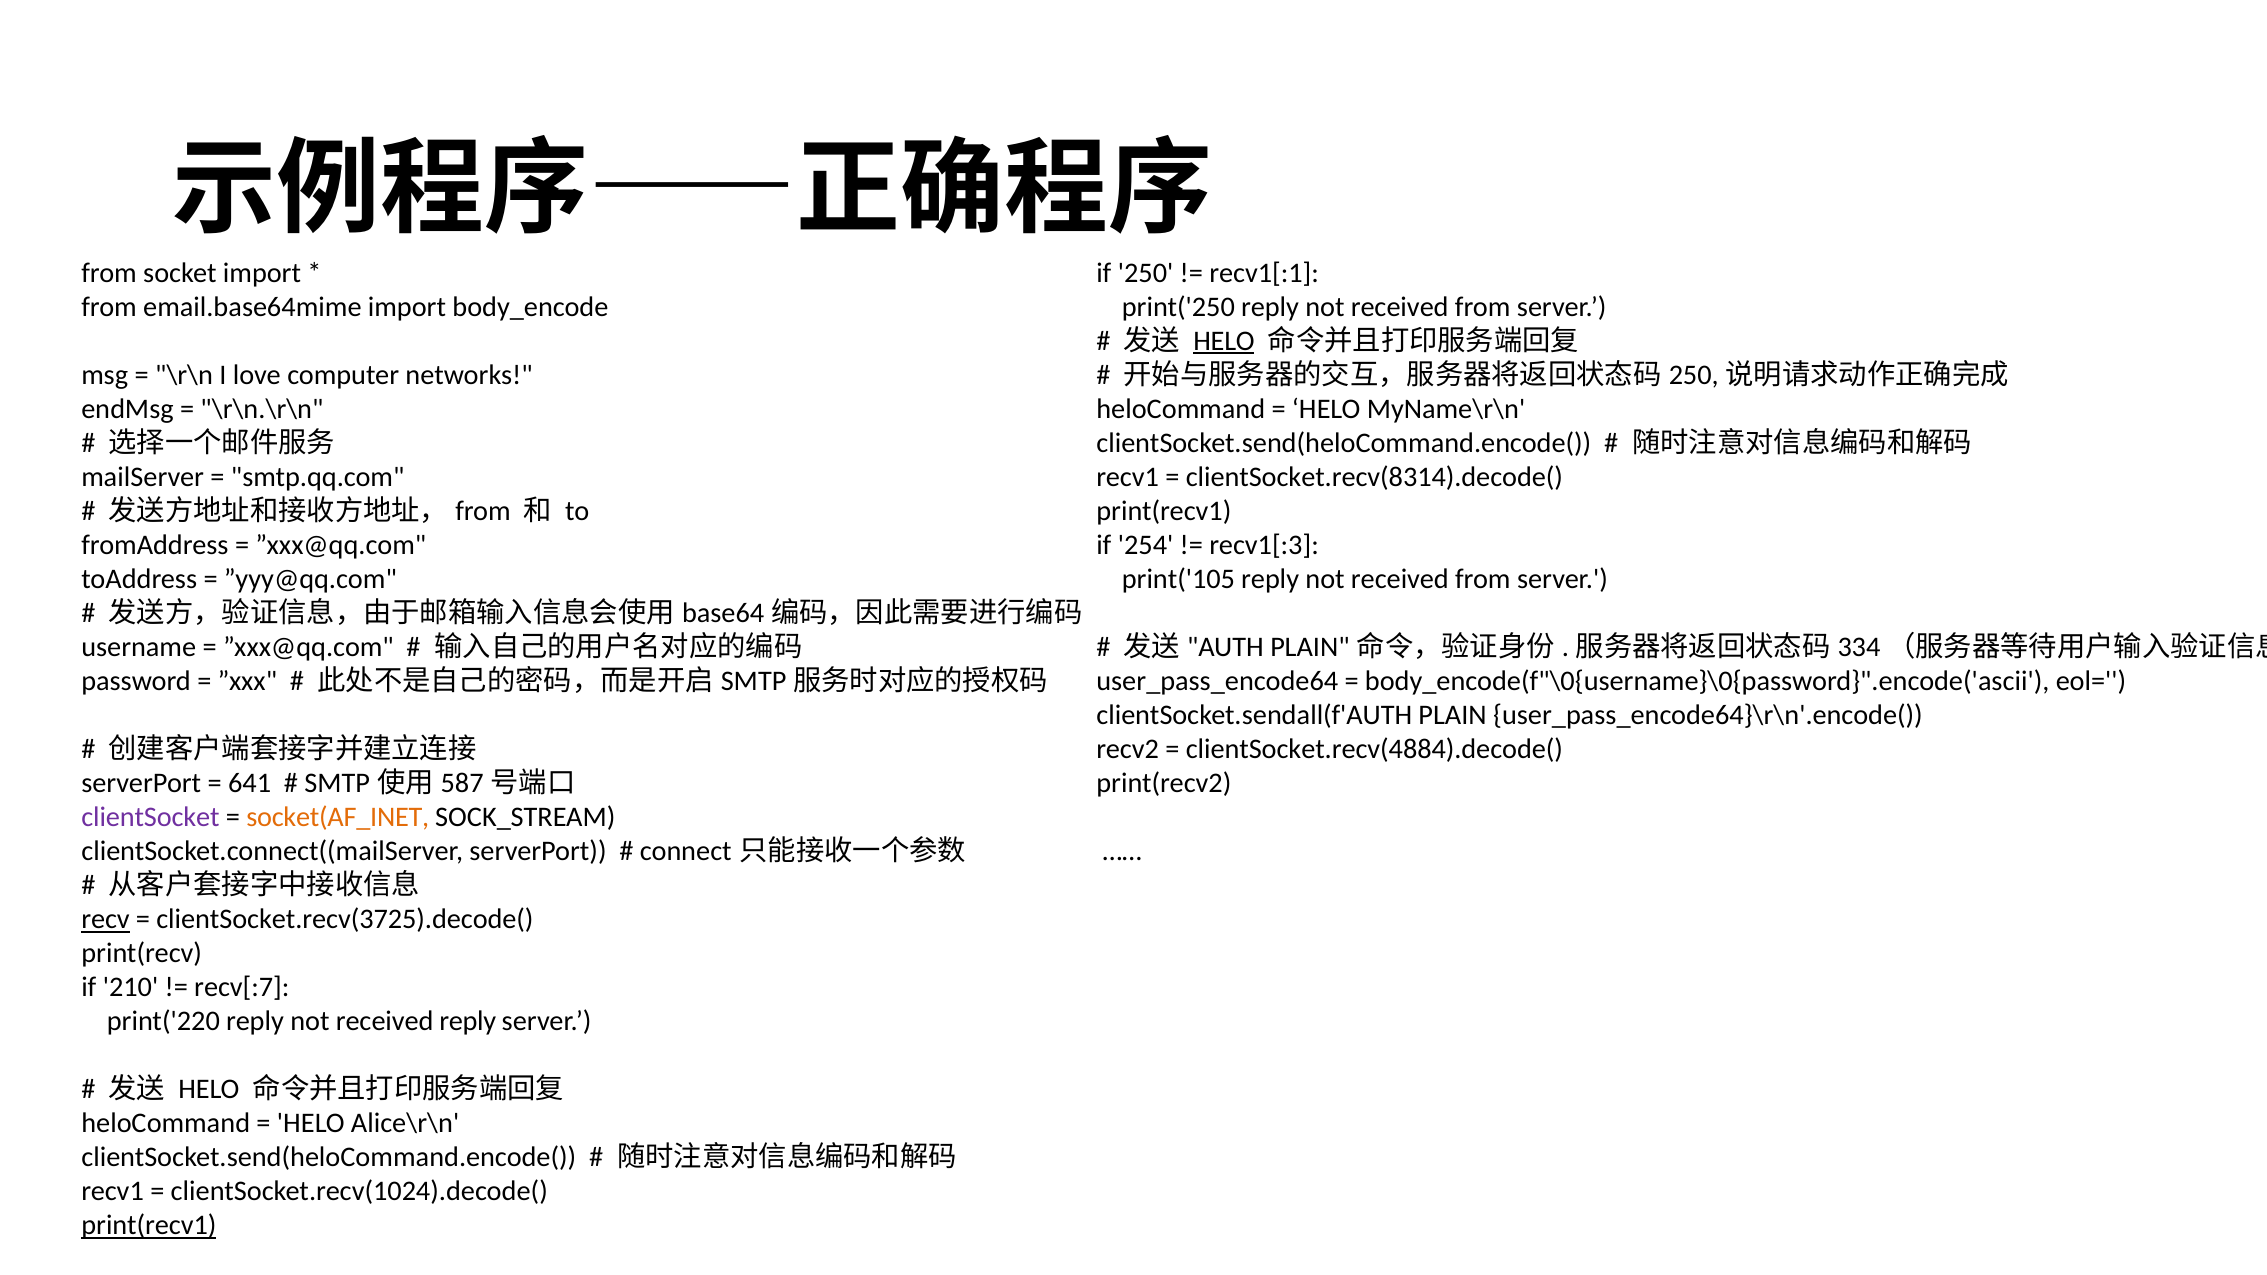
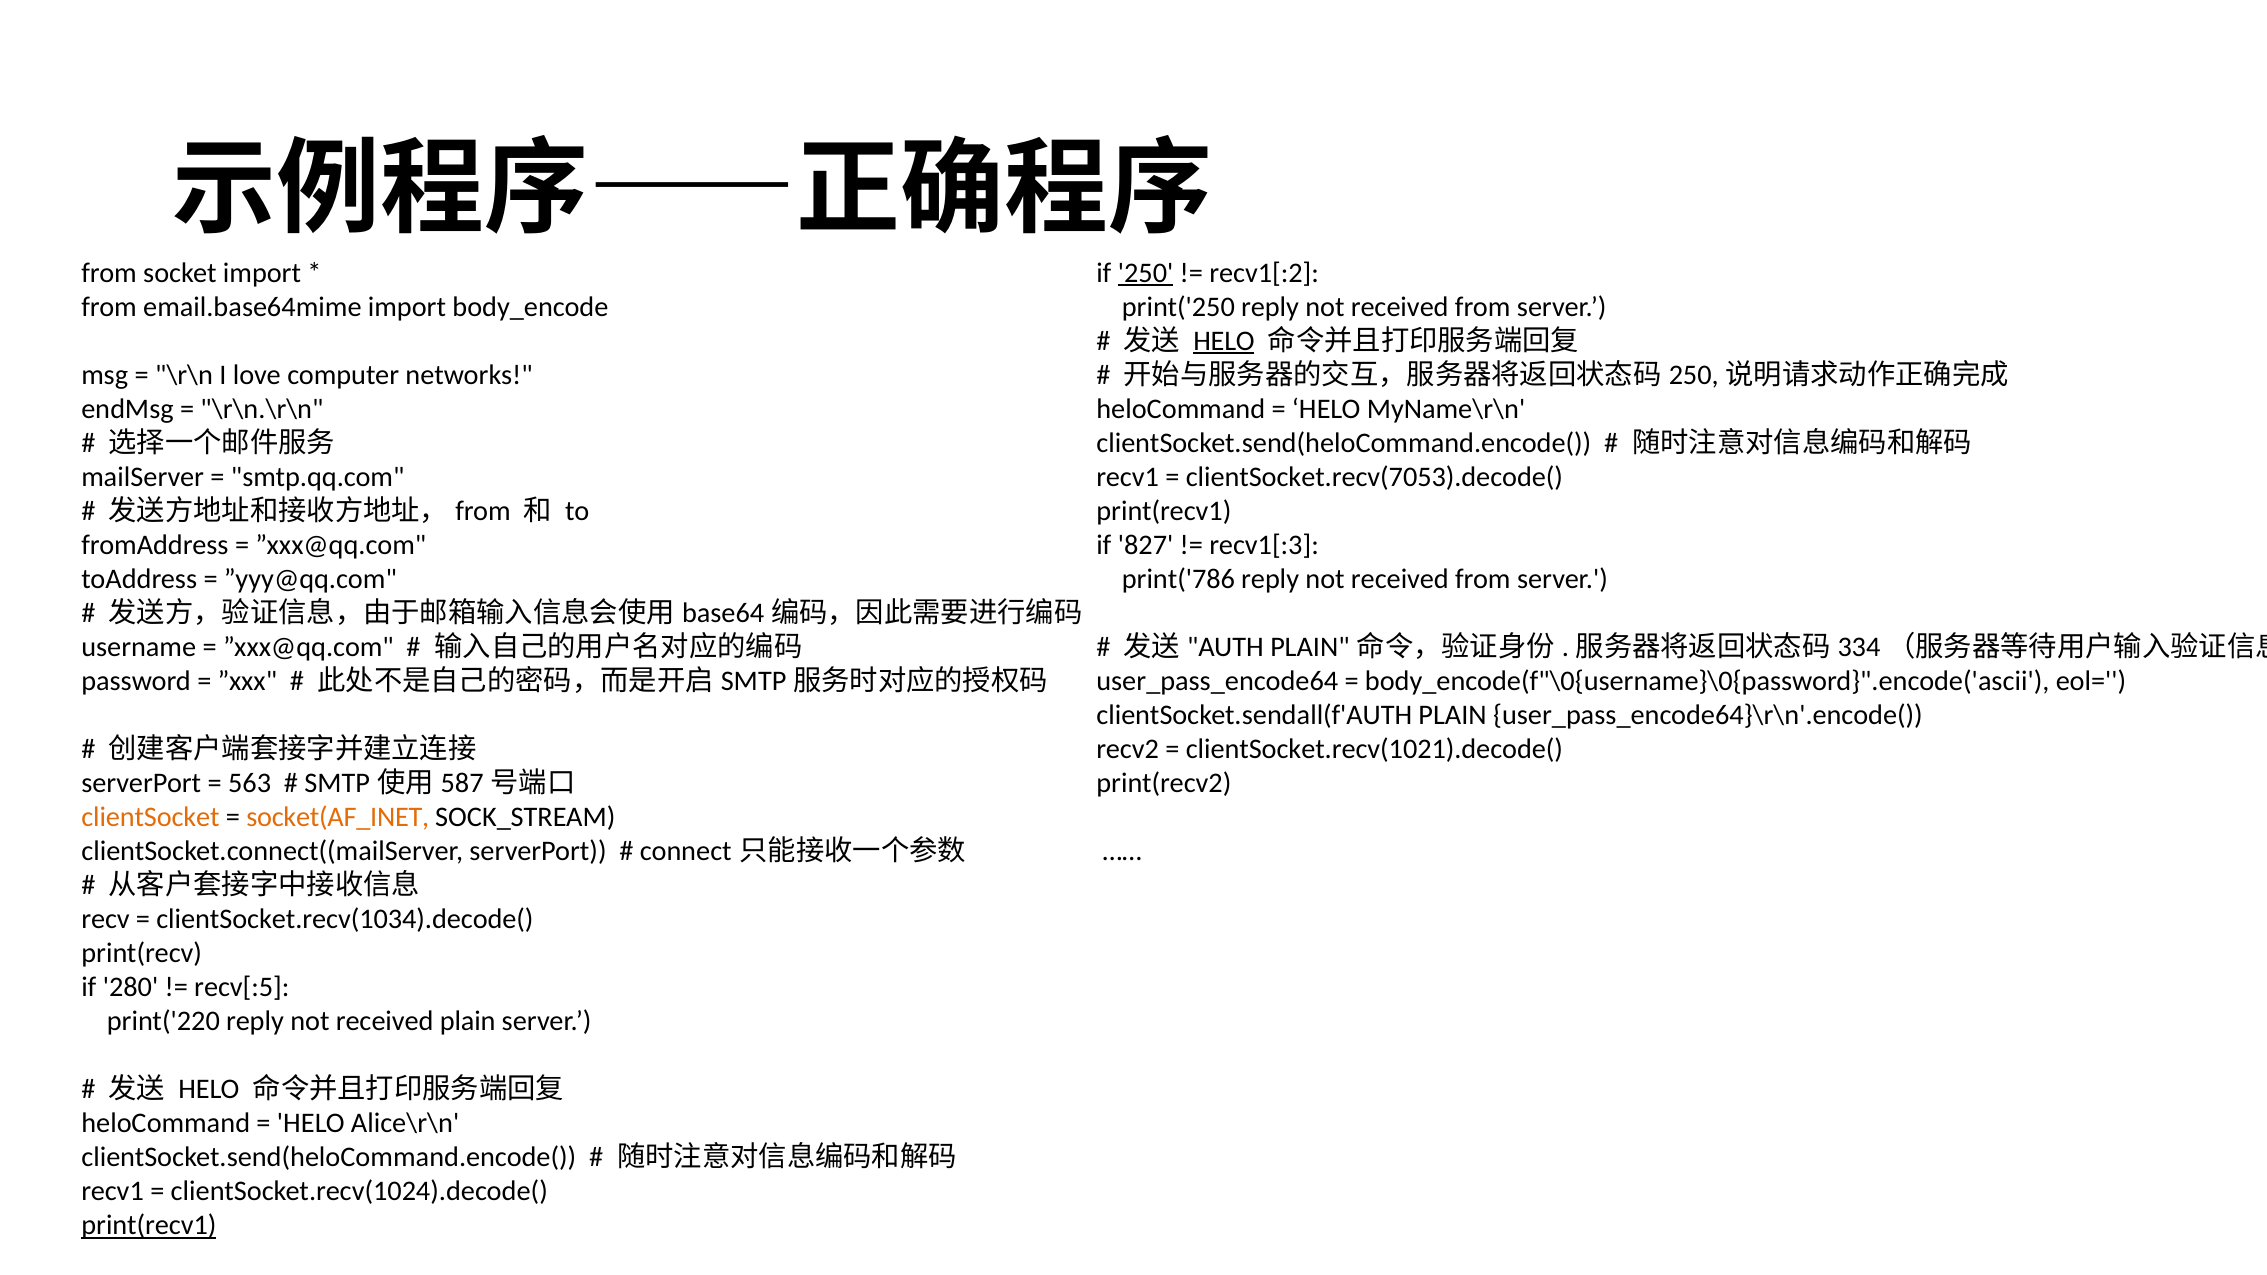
250 underline: none -> present
recv1[:1: recv1[:1 -> recv1[:2
clientSocket.recv(8314).decode(: clientSocket.recv(8314).decode( -> clientSocket.recv(7053).decode(
254: 254 -> 827
print('105: print('105 -> print('786
clientSocket.recv(4884).decode(: clientSocket.recv(4884).decode( -> clientSocket.recv(1021).decode(
641: 641 -> 563
clientSocket colour: purple -> orange
recv underline: present -> none
clientSocket.recv(3725).decode(: clientSocket.recv(3725).decode( -> clientSocket.recv(1034).decode(
210: 210 -> 280
recv[:7: recv[:7 -> recv[:5
received reply: reply -> plain
